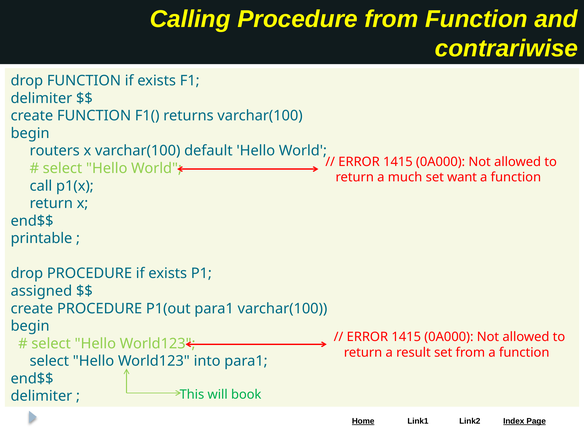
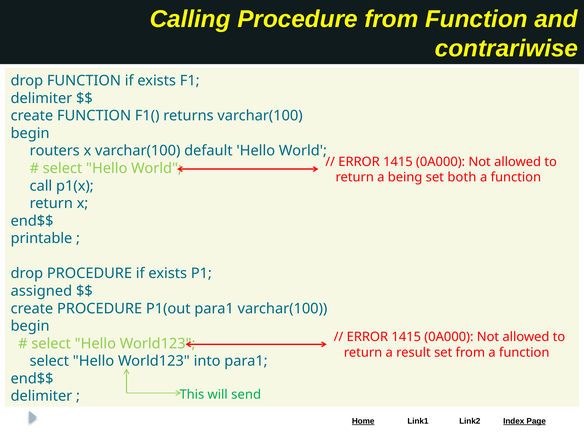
much: much -> being
want: want -> both
book: book -> send
